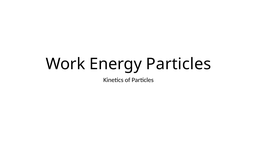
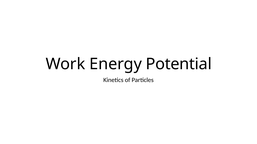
Energy Particles: Particles -> Potential
